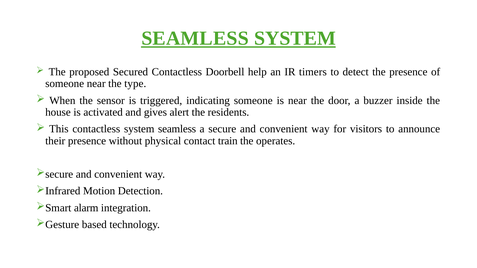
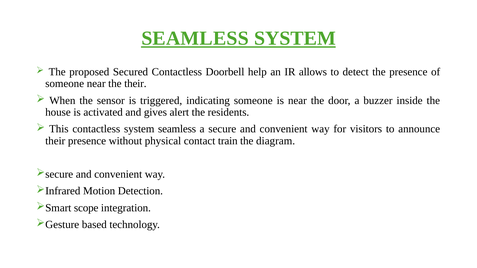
timers: timers -> allows
the type: type -> their
operates: operates -> diagram
alarm: alarm -> scope
